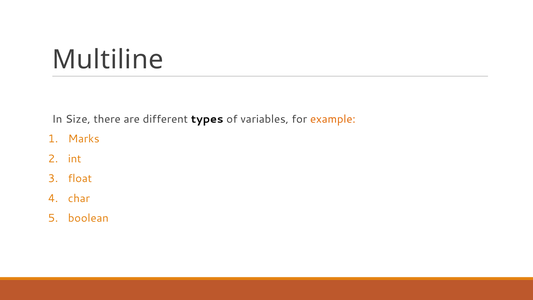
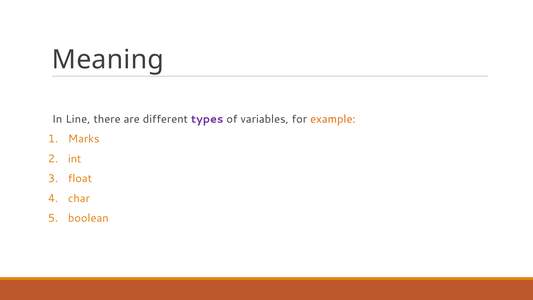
Multiline: Multiline -> Meaning
Size: Size -> Line
types colour: black -> purple
